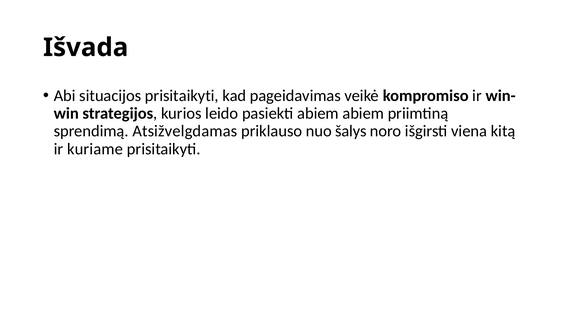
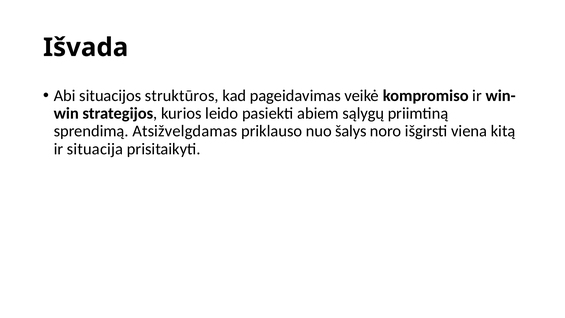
situacijos prisitaikyti: prisitaikyti -> struktūros
abiem abiem: abiem -> sąlygų
kuriame: kuriame -> situacija
